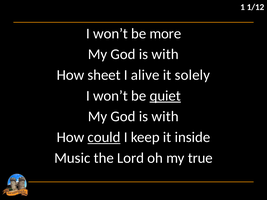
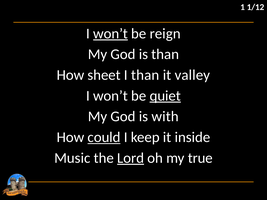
won’t at (110, 34) underline: none -> present
more: more -> reign
with at (165, 54): with -> than
I alive: alive -> than
solely: solely -> valley
Lord underline: none -> present
